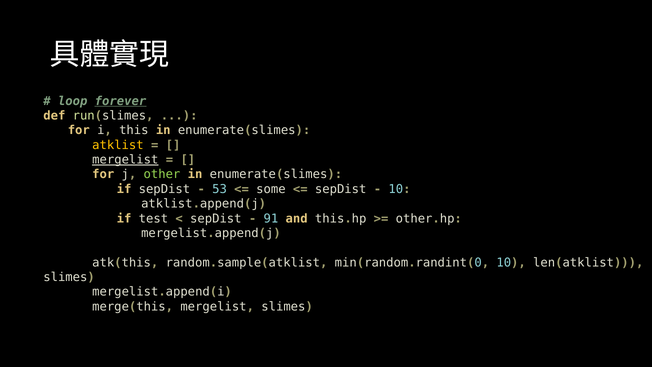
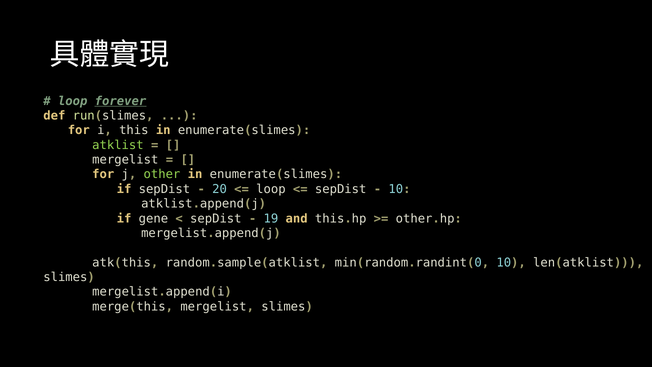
atklist colour: yellow -> light green
mergelist at (125, 160) underline: present -> none
53: 53 -> 20
some at (271, 189): some -> loop
test: test -> gene
91: 91 -> 19
